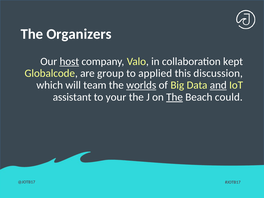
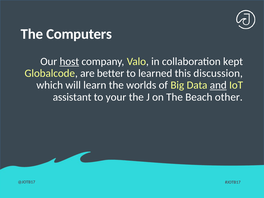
Organizers: Organizers -> Computers
group: group -> better
applied: applied -> learned
team: team -> learn
worlds underline: present -> none
The at (175, 97) underline: present -> none
could: could -> other
